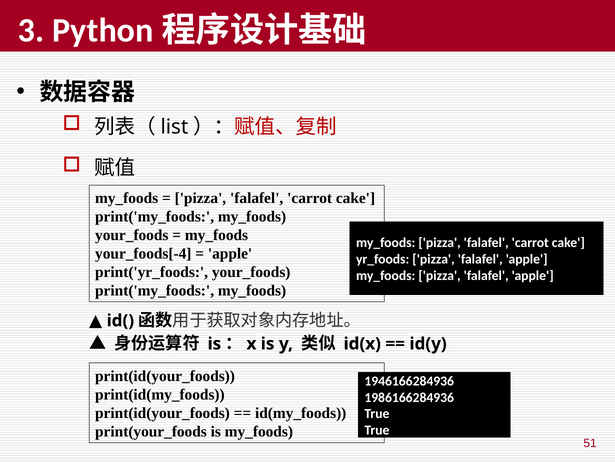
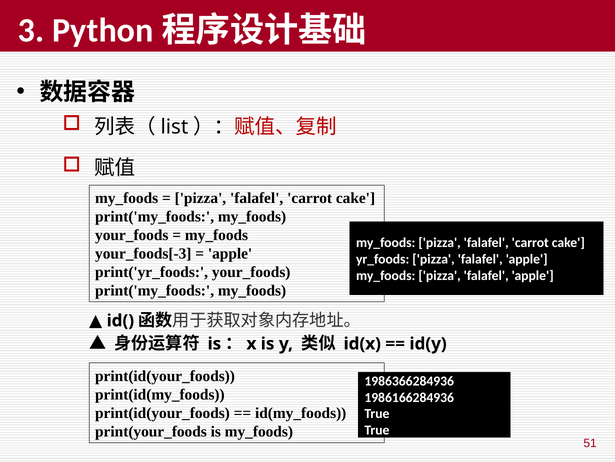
your_foods[-4: your_foods[-4 -> your_foods[-3
1946166284936: 1946166284936 -> 1986366284936
